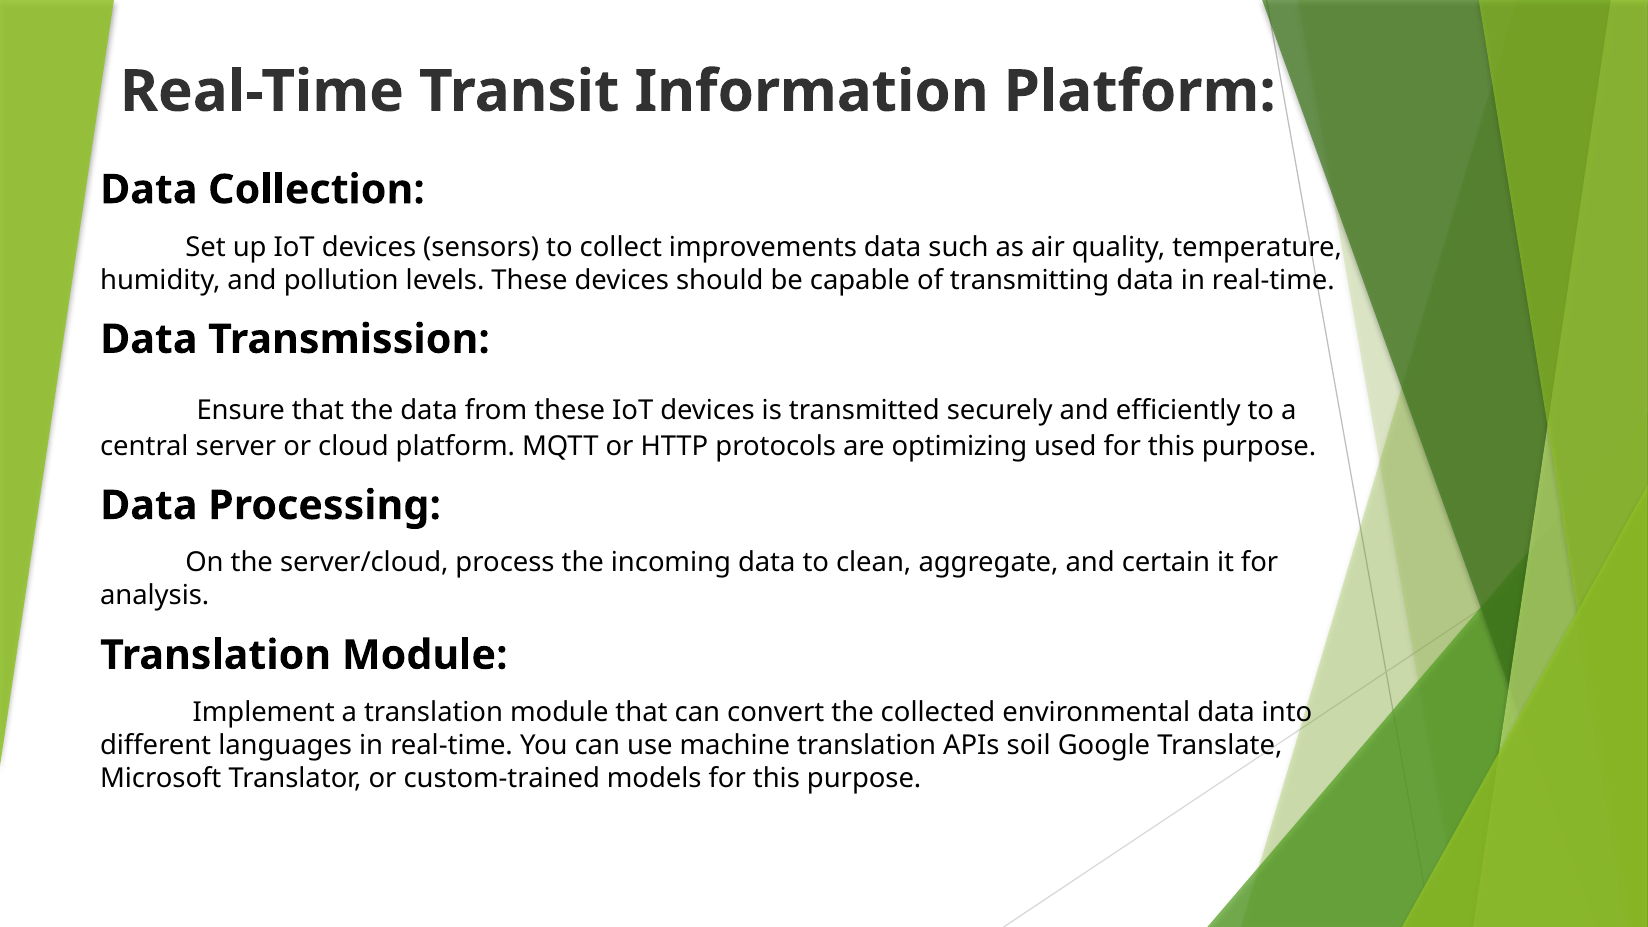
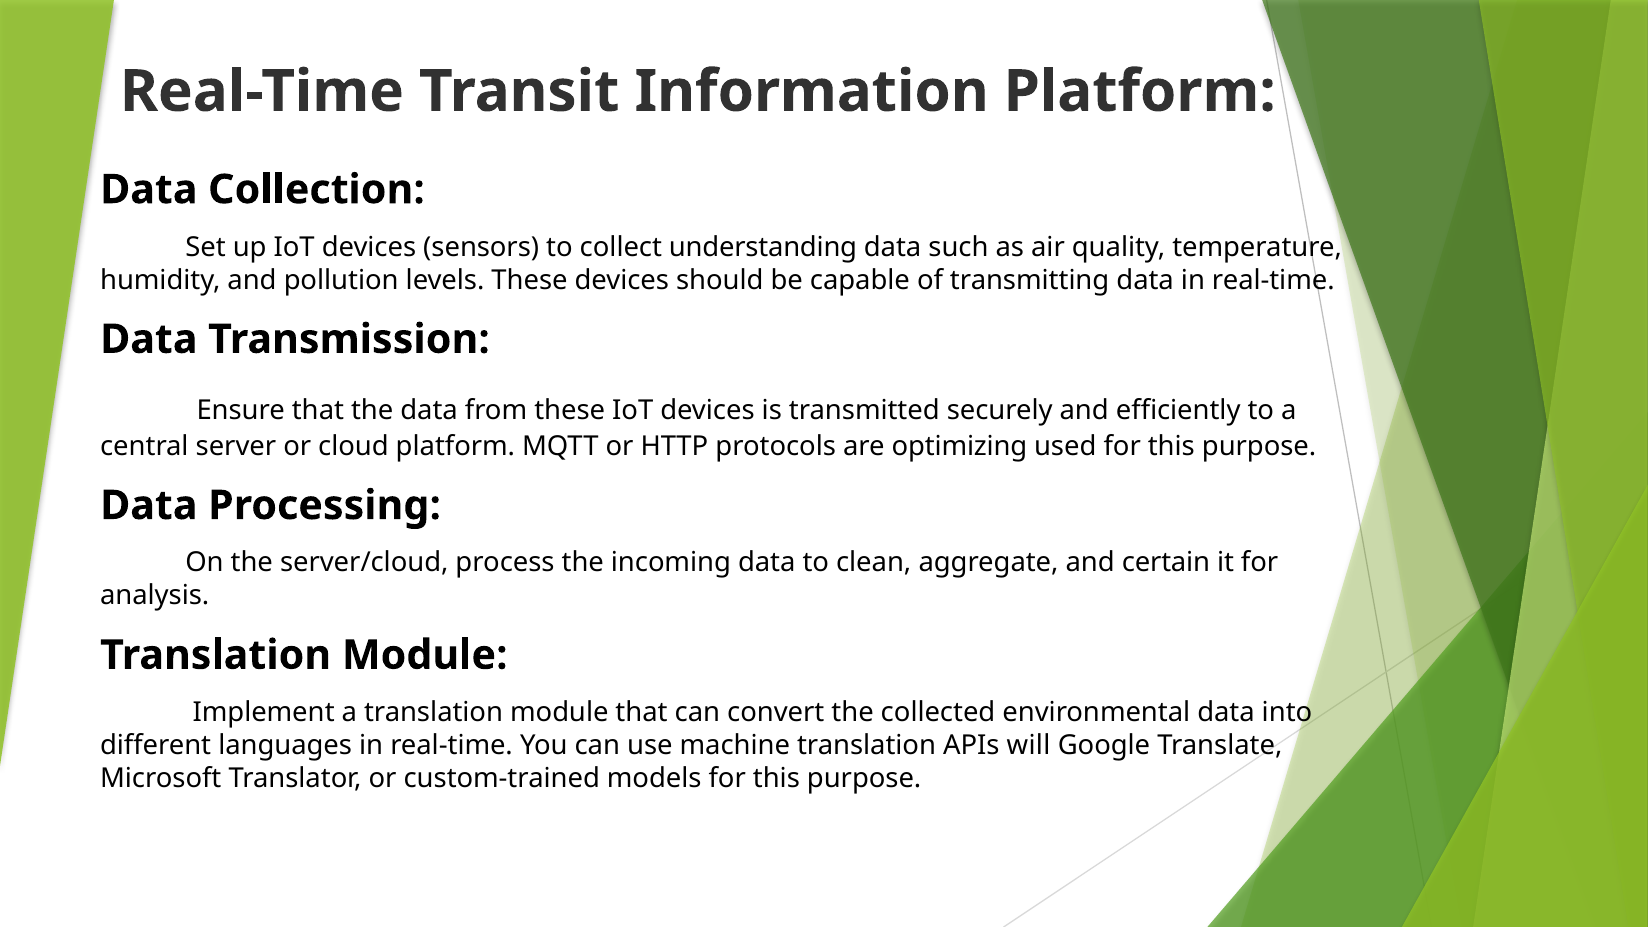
improvements: improvements -> understanding
soil: soil -> will
